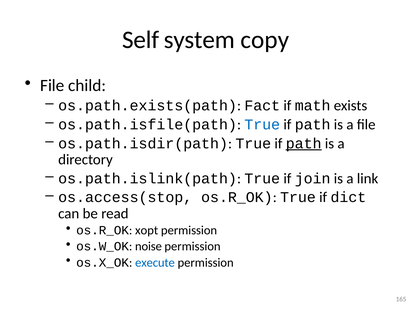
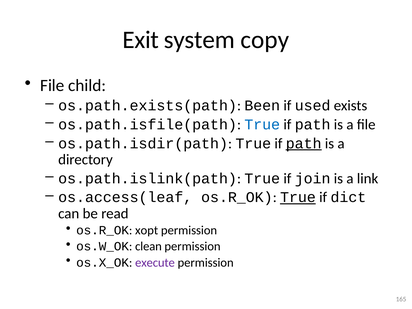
Self: Self -> Exit
Fact: Fact -> Been
math: math -> used
os.access(stop: os.access(stop -> os.access(leaf
True at (298, 197) underline: none -> present
noise: noise -> clean
execute colour: blue -> purple
